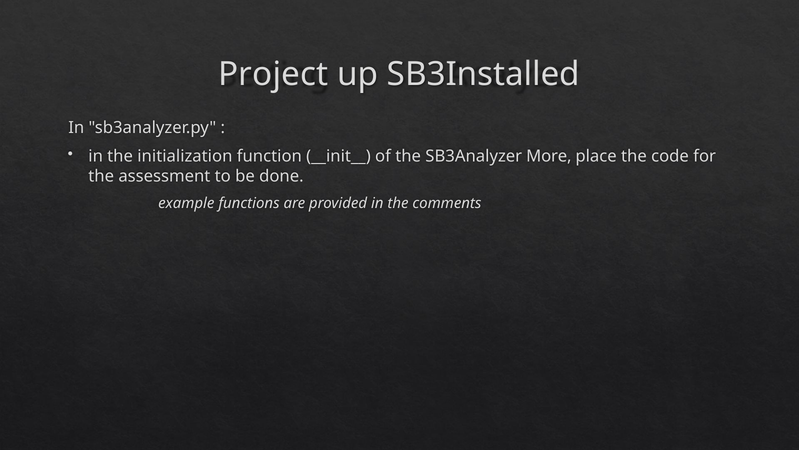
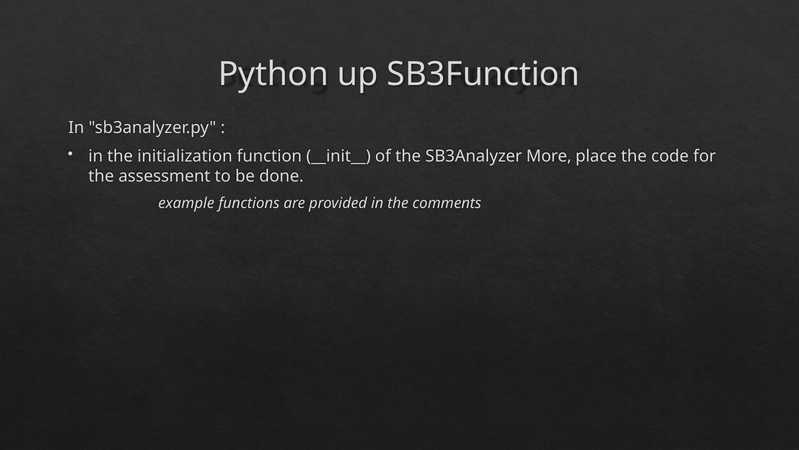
Project: Project -> Python
SB3Installed: SB3Installed -> SB3Function
